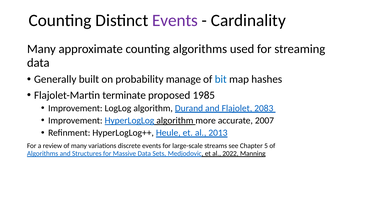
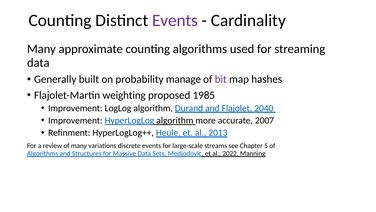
bit colour: blue -> purple
terminate: terminate -> weighting
2083: 2083 -> 2040
